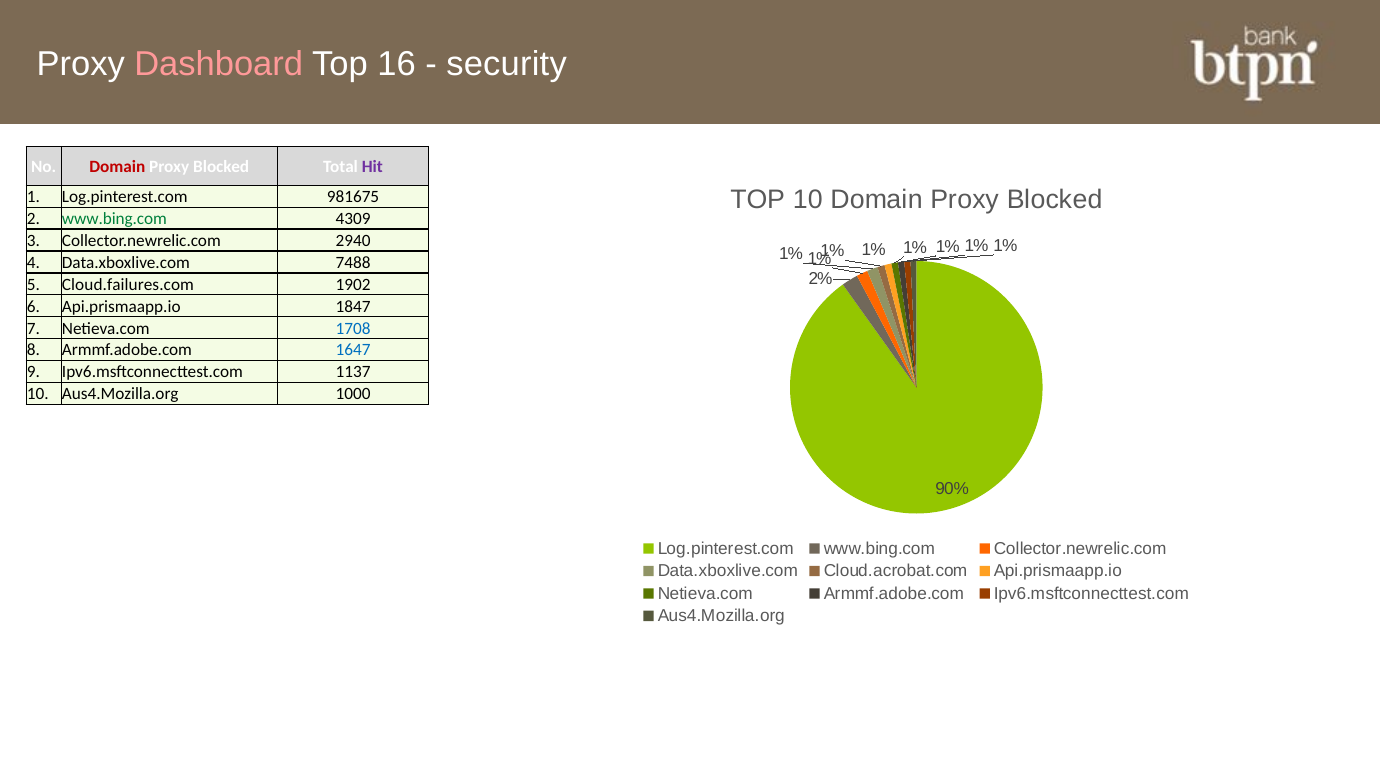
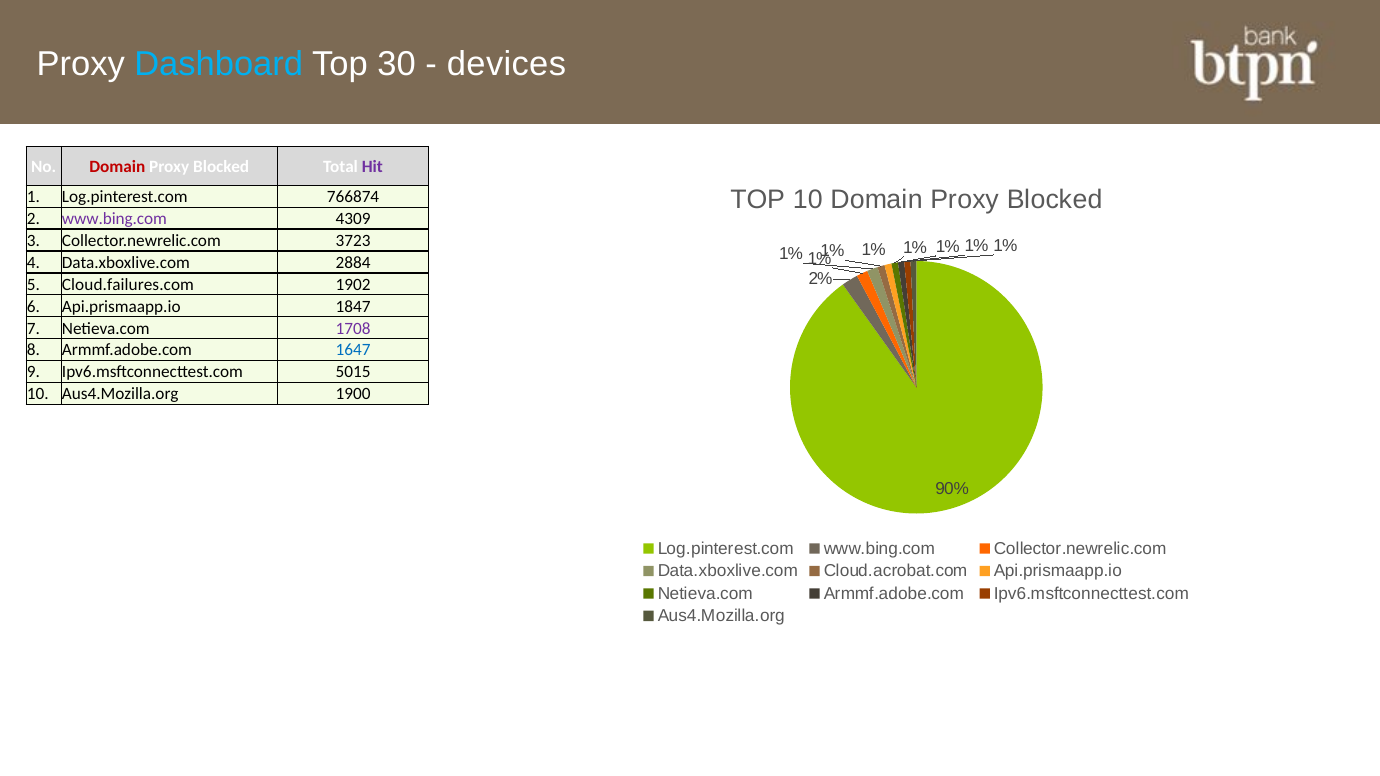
Dashboard colour: pink -> light blue
16: 16 -> 30
security: security -> devices
981675: 981675 -> 766874
www.bing.com at (114, 219) colour: green -> purple
2940: 2940 -> 3723
7488: 7488 -> 2884
1708 colour: blue -> purple
1137: 1137 -> 5015
1000: 1000 -> 1900
